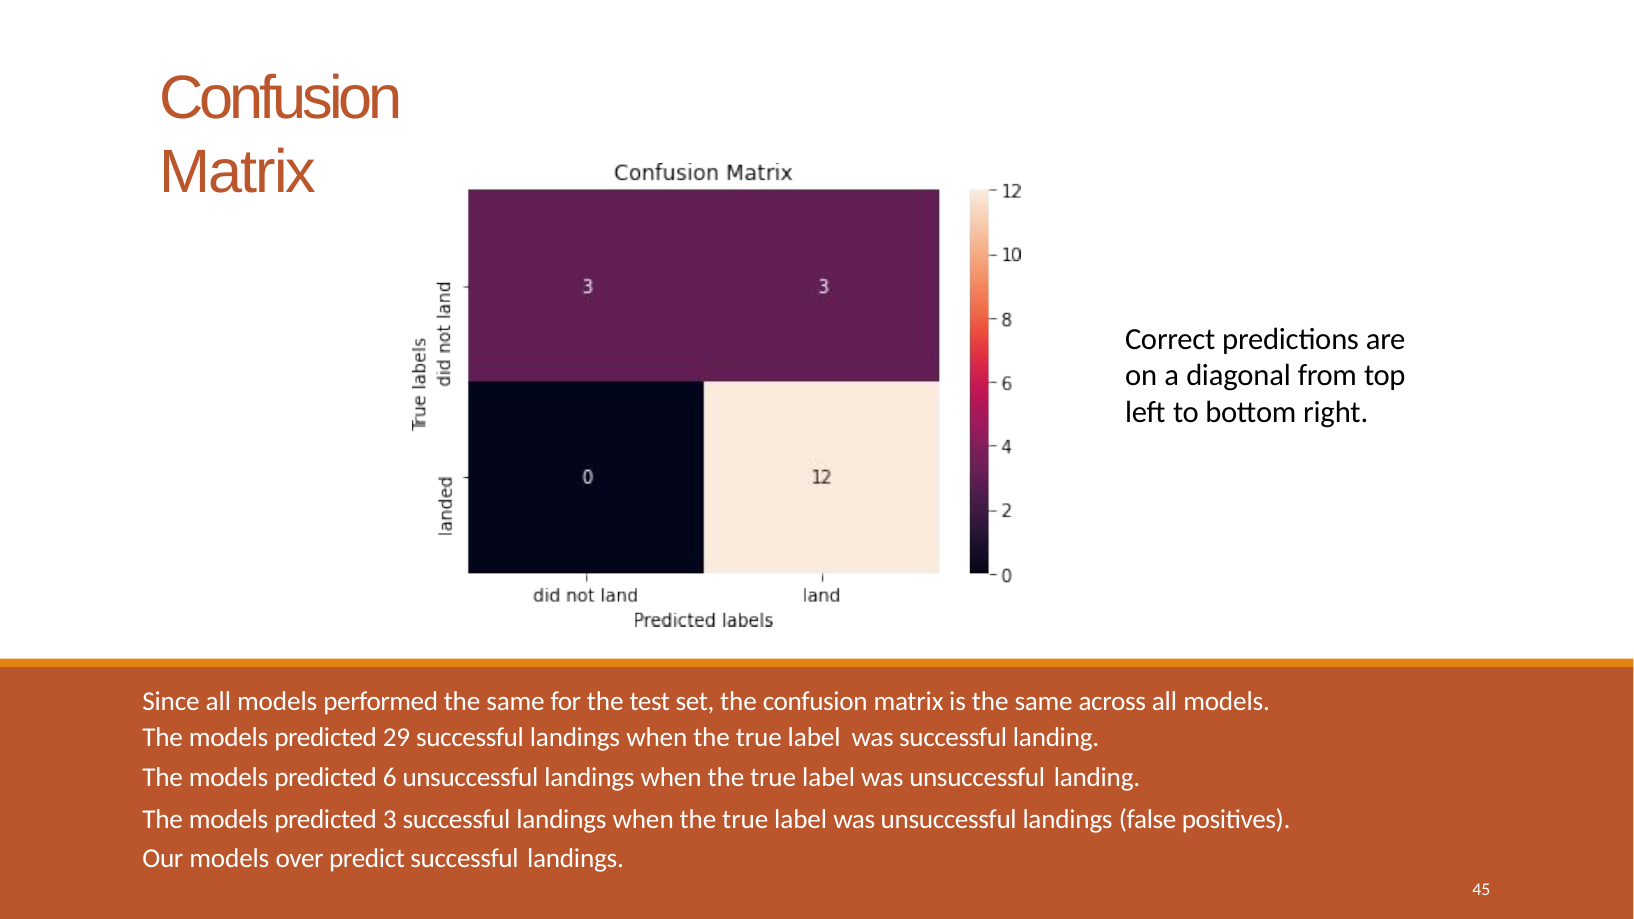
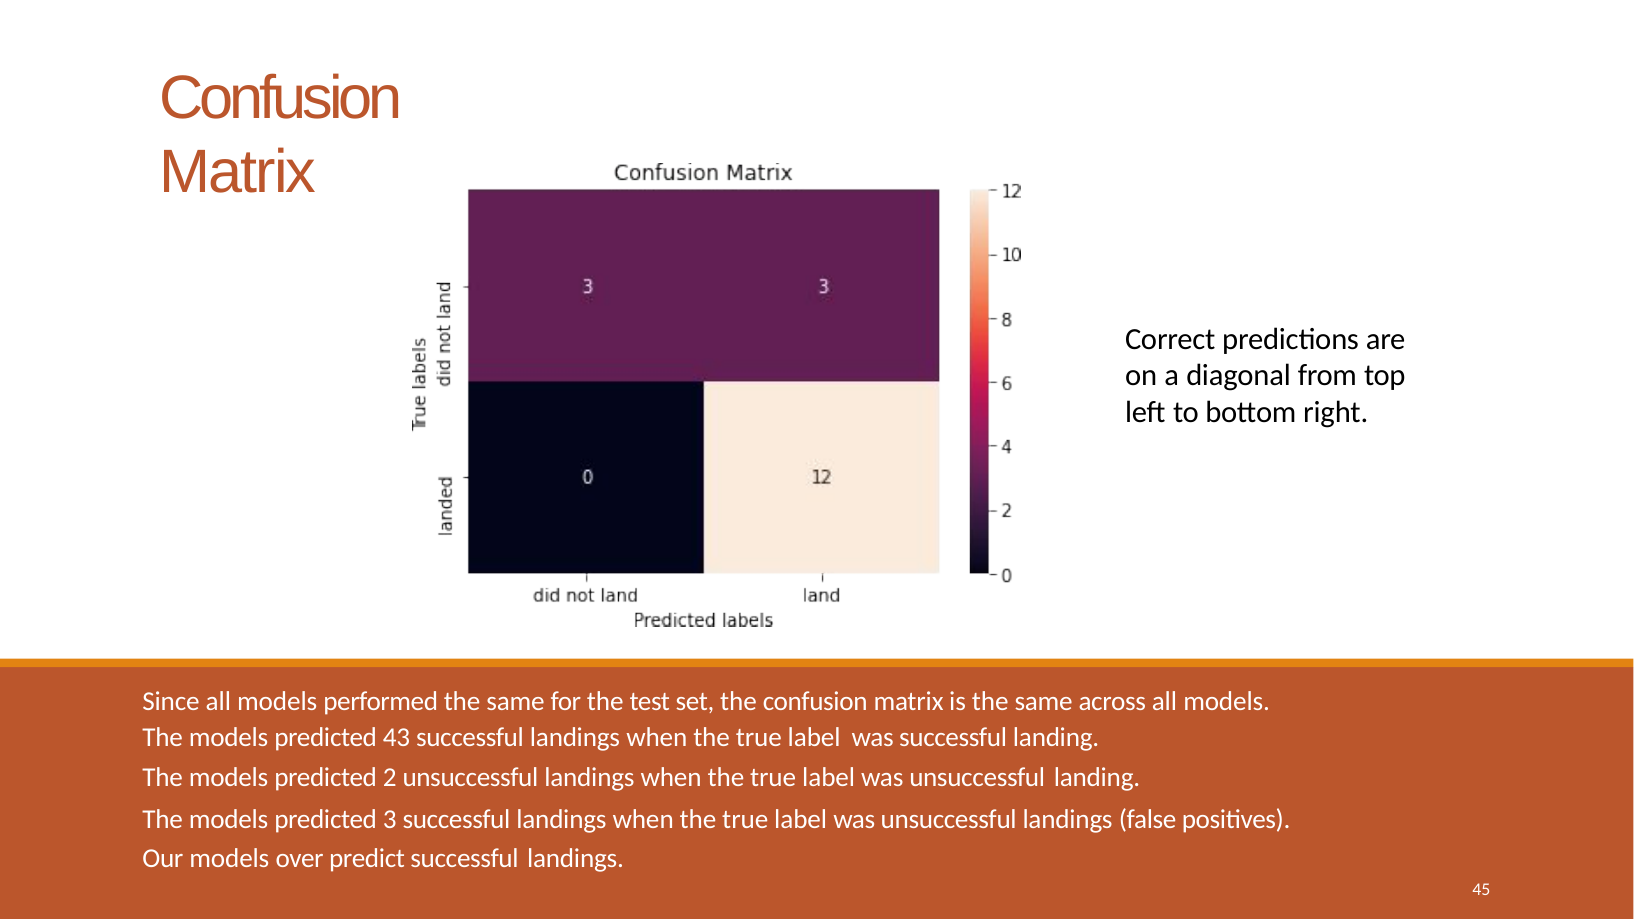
29: 29 -> 43
6: 6 -> 2
